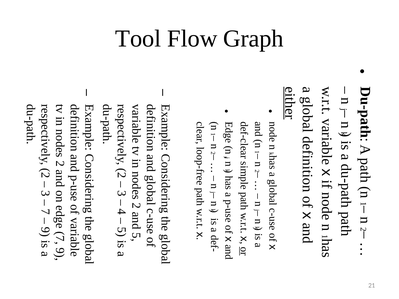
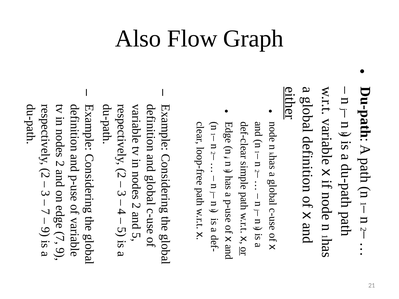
Tool: Tool -> Also
